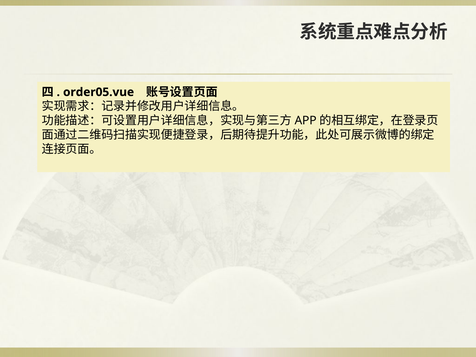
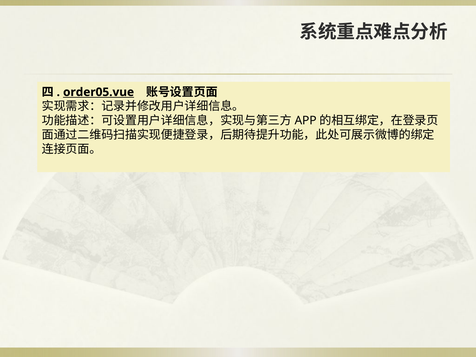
order05.vue underline: none -> present
